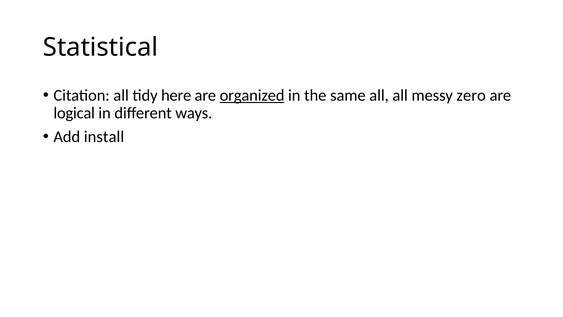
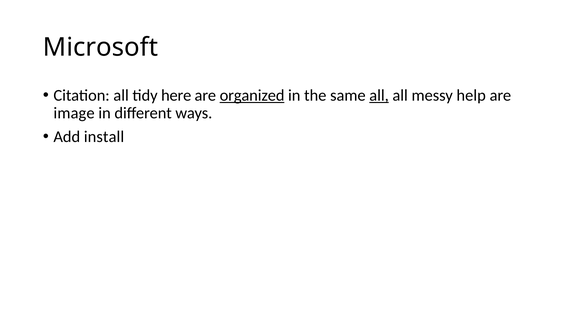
Statistical: Statistical -> Microsoft
all at (379, 95) underline: none -> present
zero: zero -> help
logical: logical -> image
